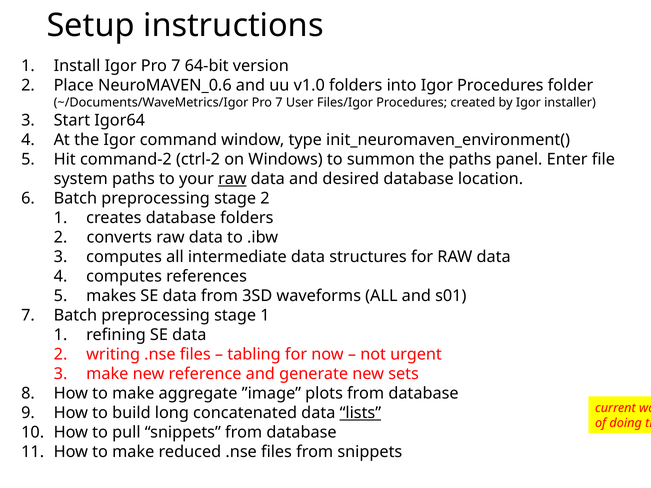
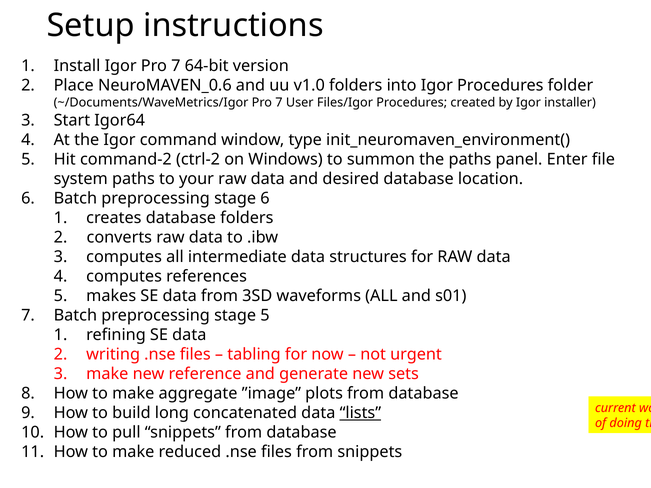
raw at (232, 179) underline: present -> none
preprocessing stage 2: 2 -> 6
stage 1: 1 -> 5
